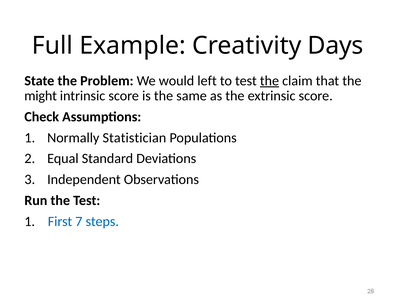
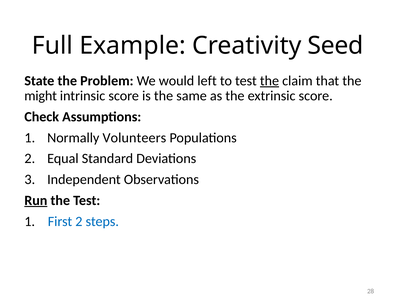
Days: Days -> Seed
Statistician: Statistician -> Volunteers
Run underline: none -> present
First 7: 7 -> 2
